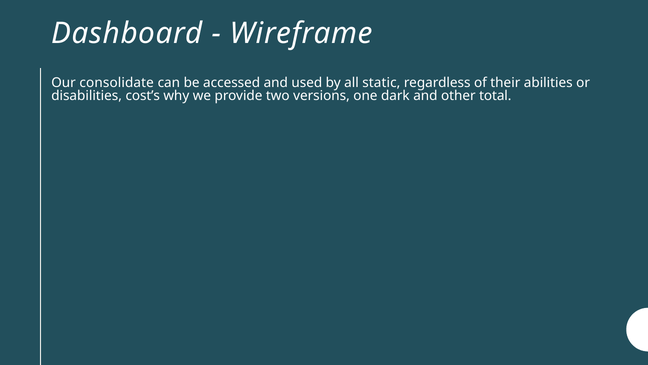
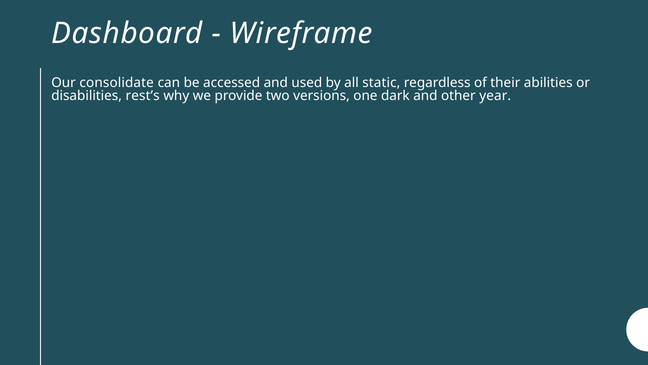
cost’s: cost’s -> rest’s
total: total -> year
